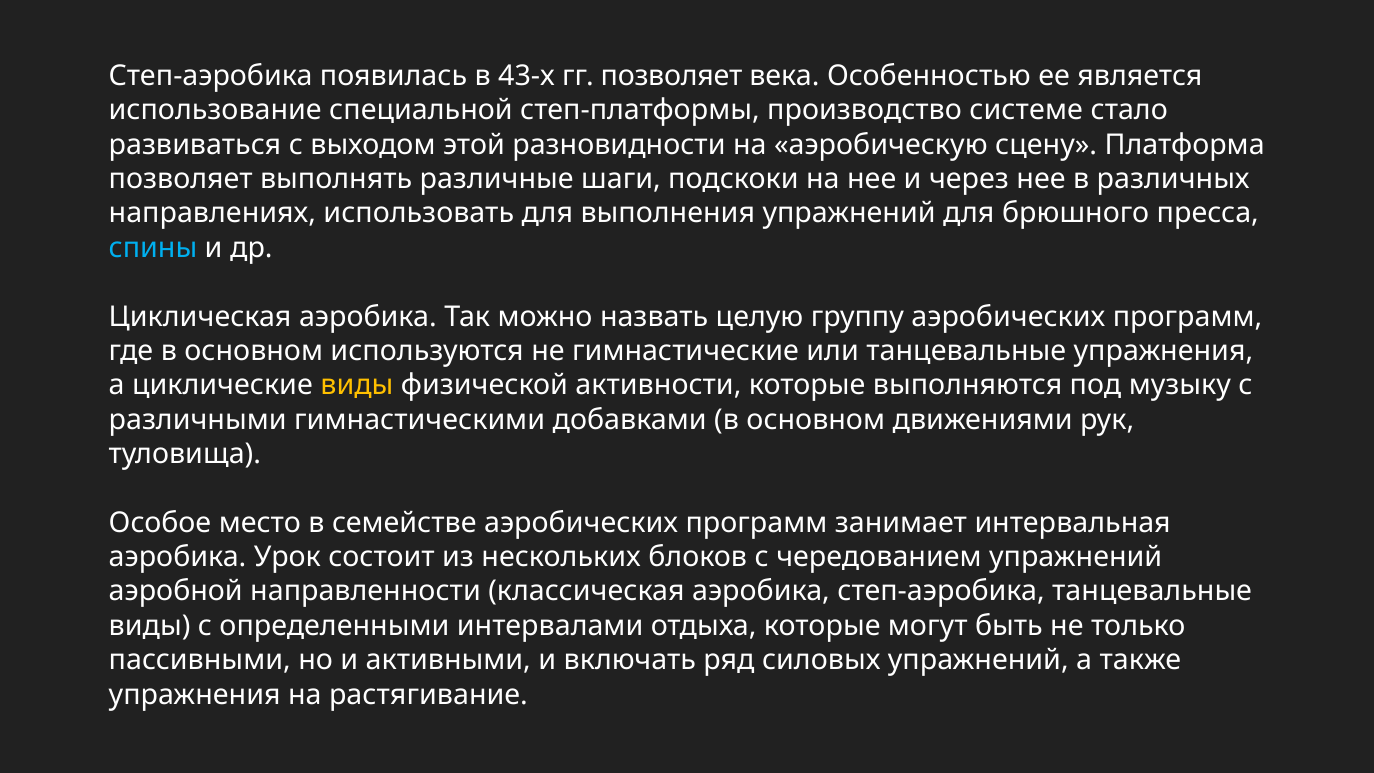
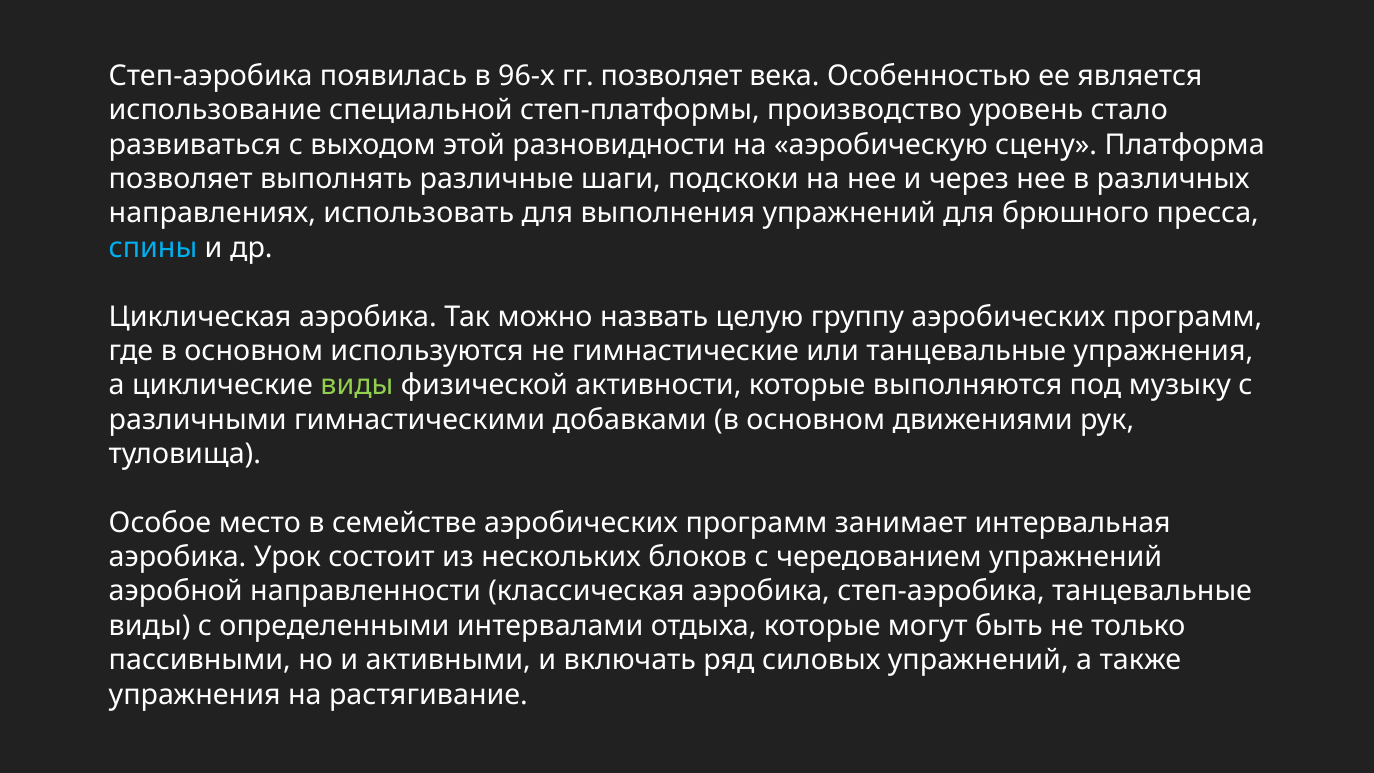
43-х: 43-х -> 96-х
системе: системе -> уровень
виды at (357, 385) colour: yellow -> light green
